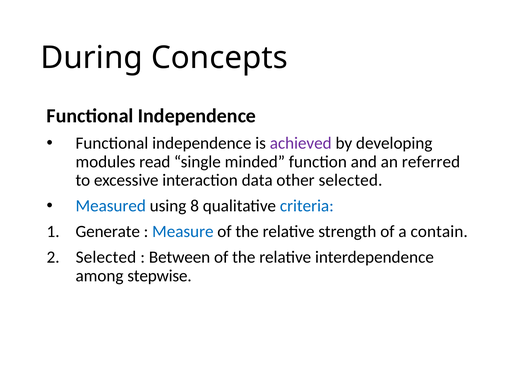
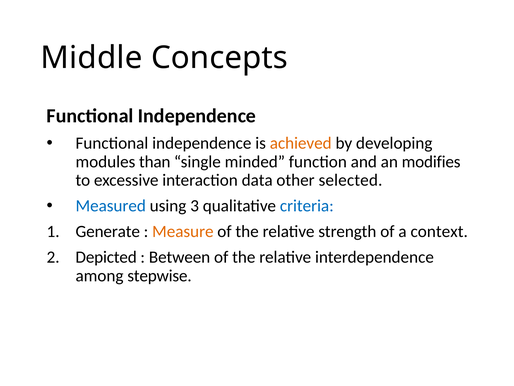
During: During -> Middle
achieved colour: purple -> orange
read: read -> than
referred: referred -> modifies
8: 8 -> 3
Measure colour: blue -> orange
contain: contain -> context
2 Selected: Selected -> Depicted
